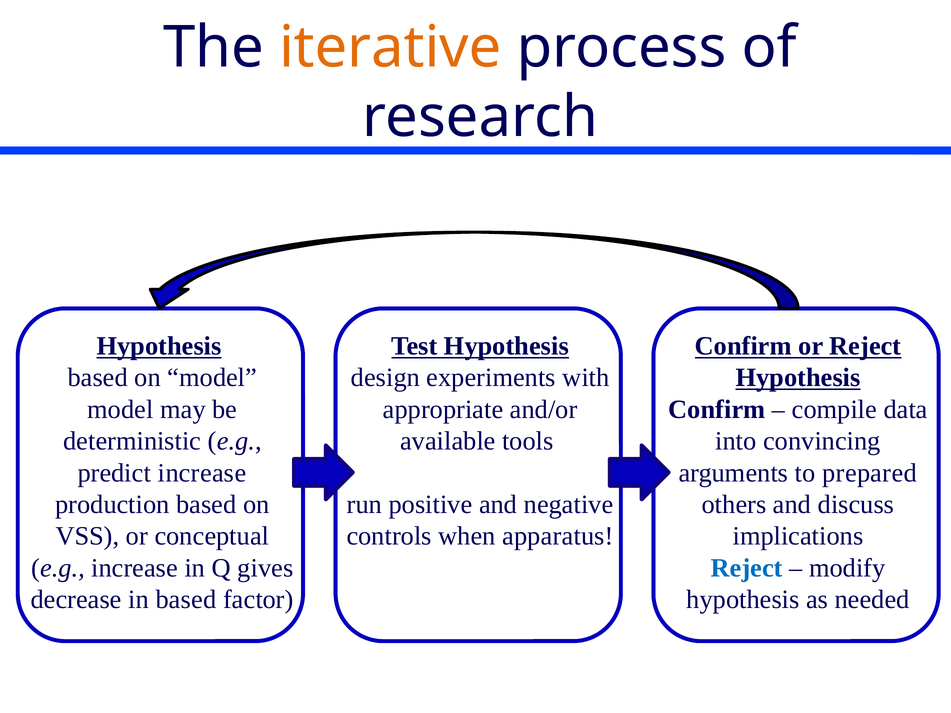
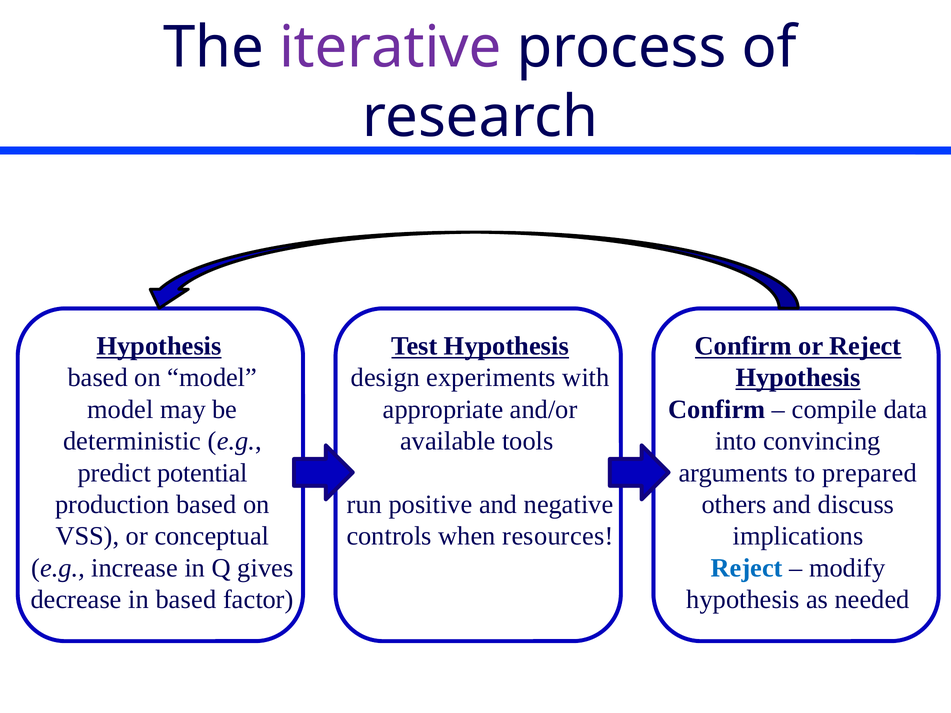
iterative colour: orange -> purple
predict increase: increase -> potential
apparatus: apparatus -> resources
